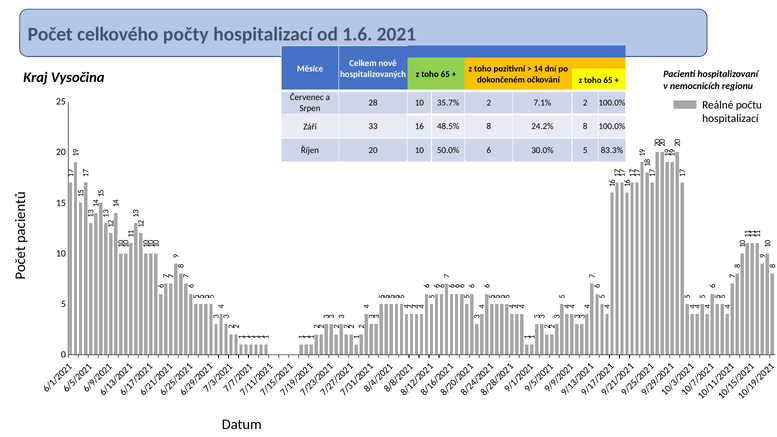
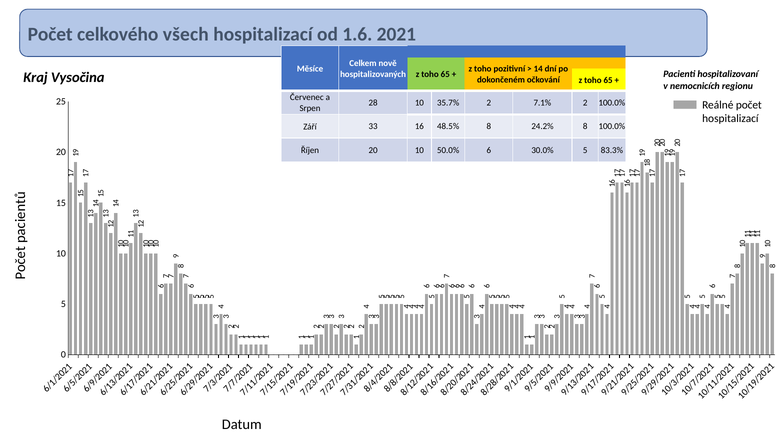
počty: počty -> všech
Reálné počtu: počtu -> počet
